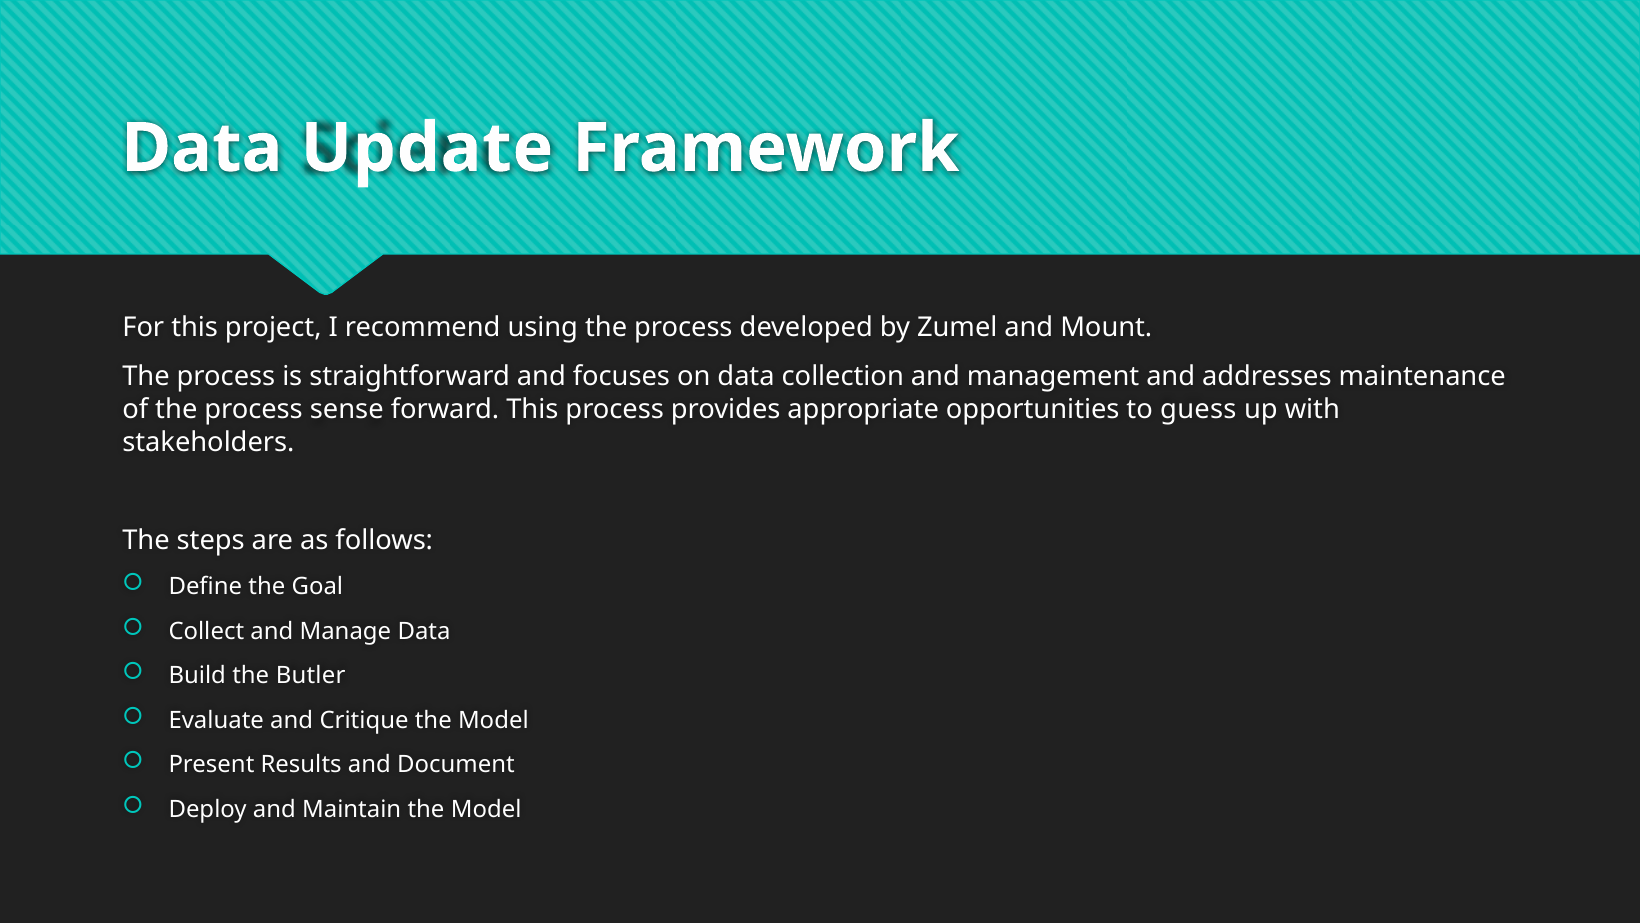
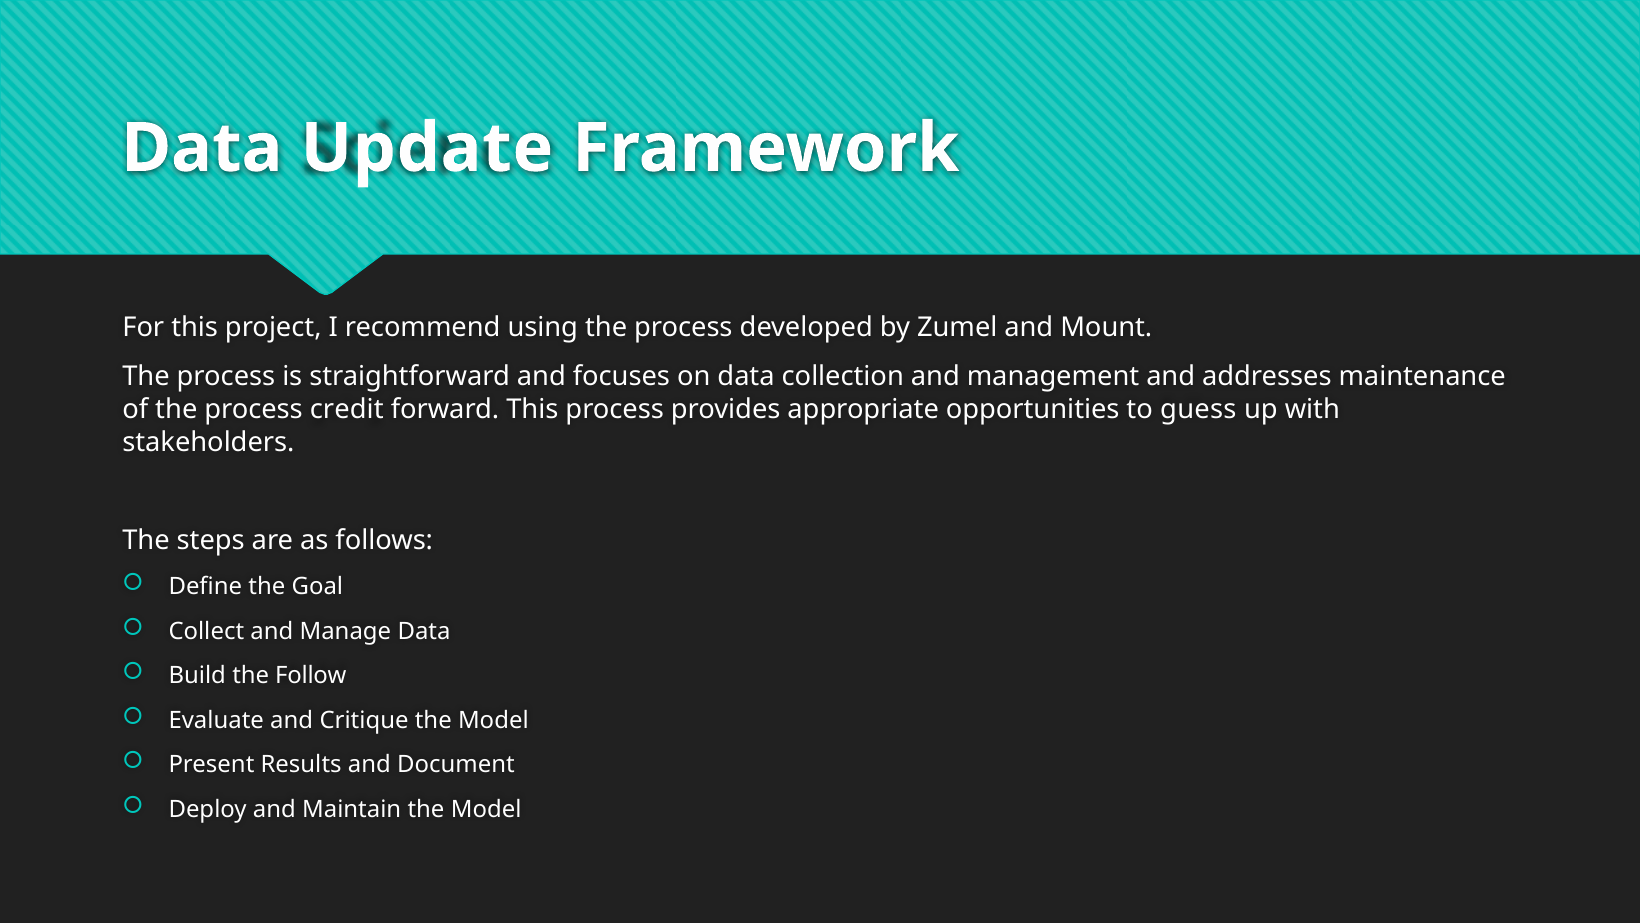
sense: sense -> credit
Butler: Butler -> Follow
